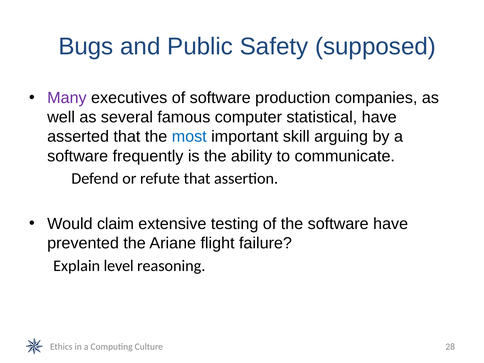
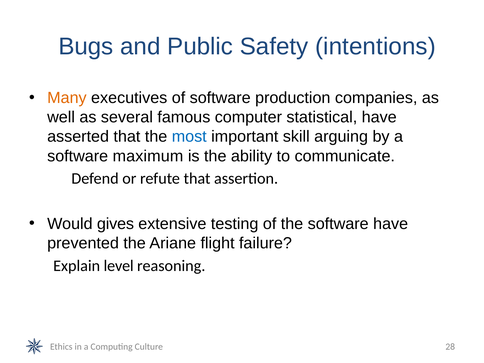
supposed: supposed -> intentions
Many colour: purple -> orange
frequently: frequently -> maximum
claim: claim -> gives
